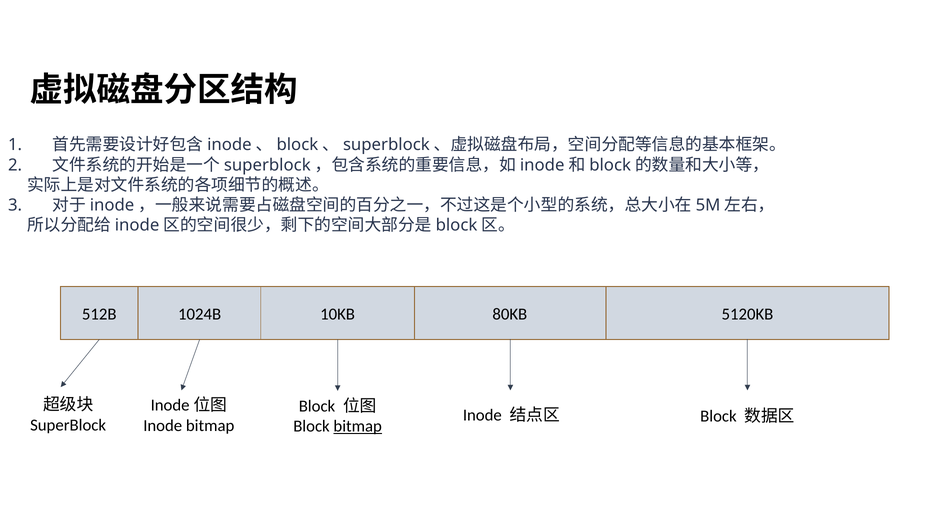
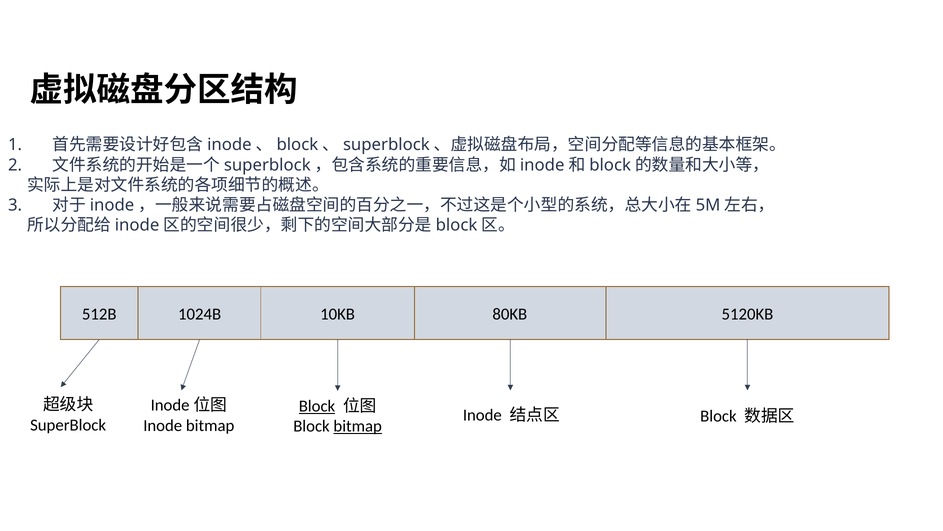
Block at (317, 406) underline: none -> present
